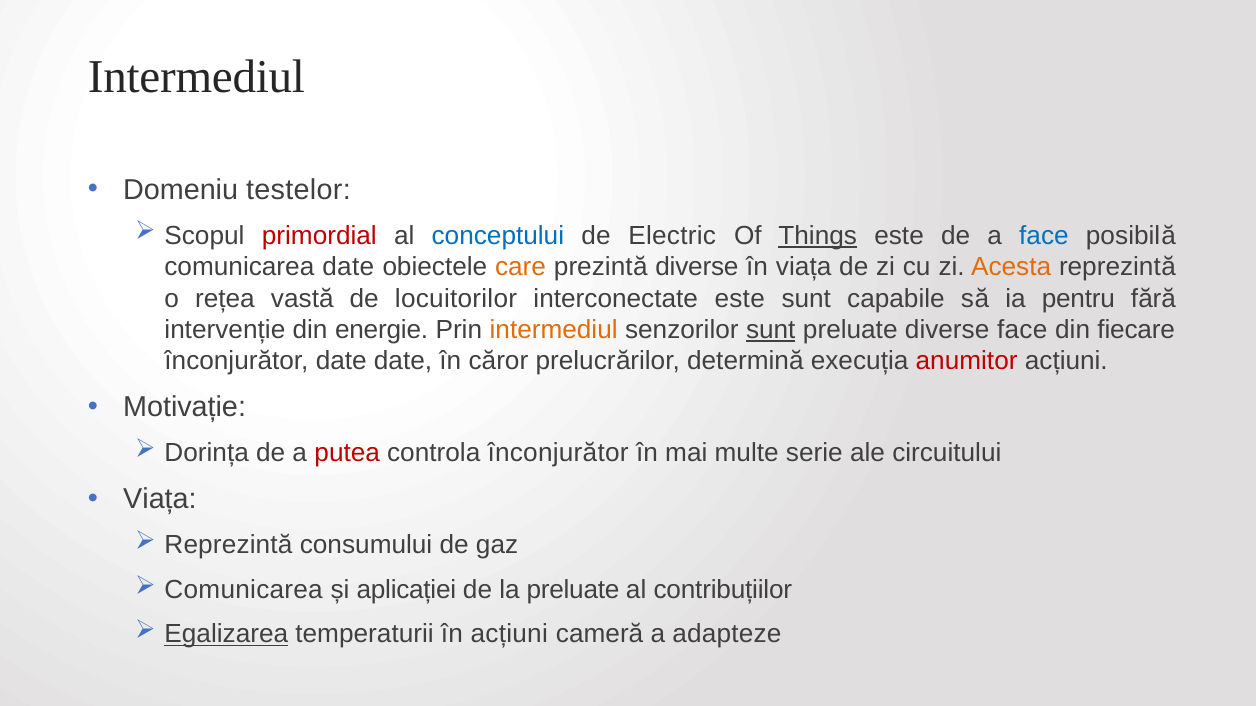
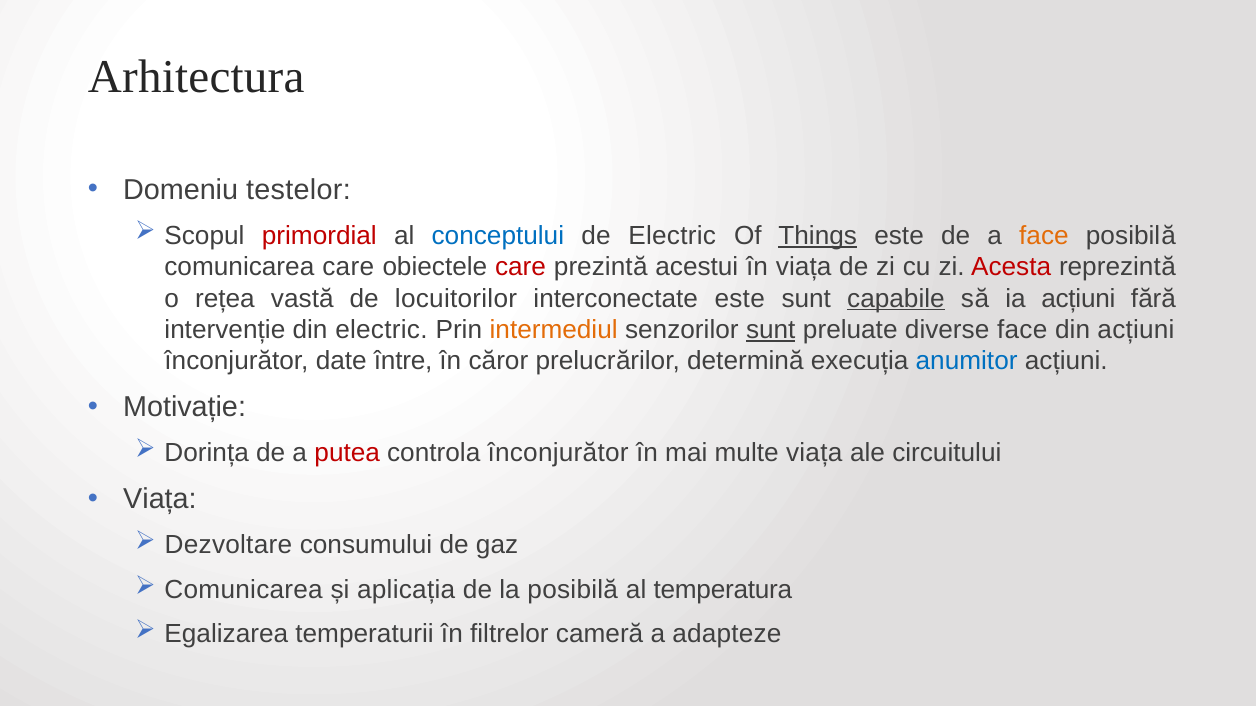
Intermediul at (196, 77): Intermediul -> Arhitectura
face at (1044, 236) colour: blue -> orange
comunicarea date: date -> care
care at (521, 267) colour: orange -> red
prezintă diverse: diverse -> acestui
Acesta colour: orange -> red
capabile underline: none -> present
ia pentru: pentru -> acțiuni
din energie: energie -> electric
din fiecare: fiecare -> acțiuni
date date: date -> între
anumitor colour: red -> blue
multe serie: serie -> viața
Reprezintă at (228, 546): Reprezintă -> Dezvoltare
aplicației: aplicației -> aplicația
la preluate: preluate -> posibilă
contribuțiilor: contribuțiilor -> temperatura
Egalizarea underline: present -> none
în acțiuni: acțiuni -> filtrelor
